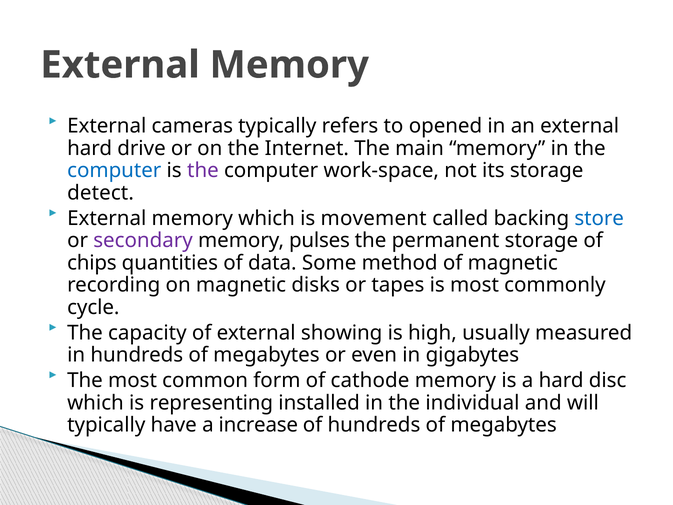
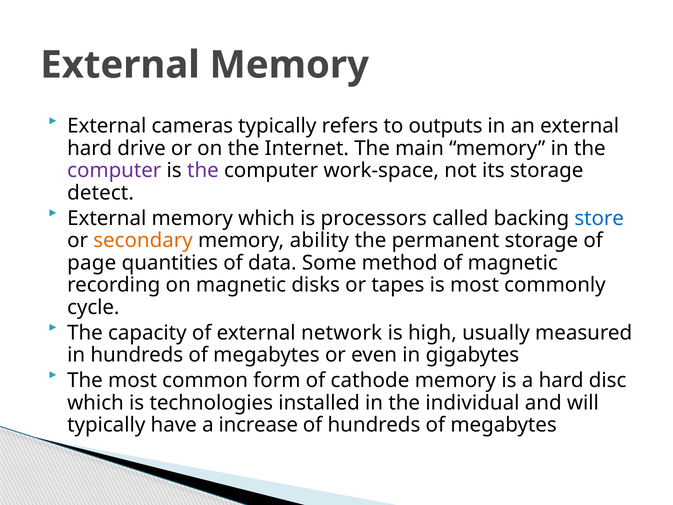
opened: opened -> outputs
computer at (114, 171) colour: blue -> purple
movement: movement -> processors
secondary colour: purple -> orange
pulses: pulses -> ability
chips: chips -> page
showing: showing -> network
representing: representing -> technologies
